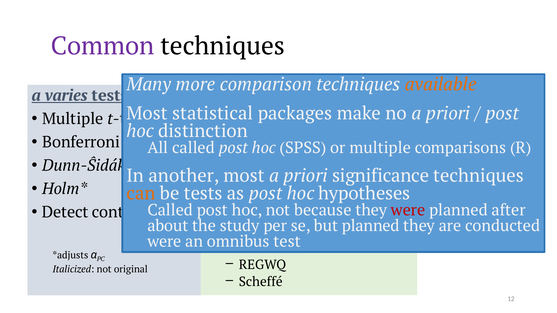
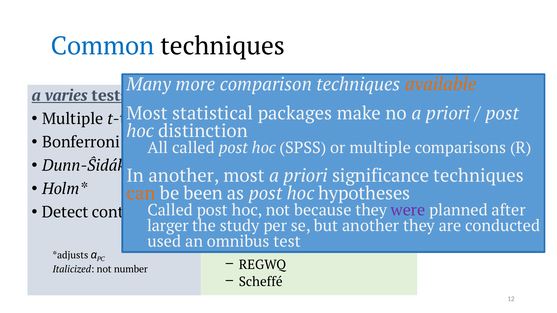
Common colour: purple -> blue
be tests: tests -> been
were at (408, 210) colour: red -> purple
about: about -> larger
but planned: planned -> another
were at (164, 242): were -> used
original: original -> number
